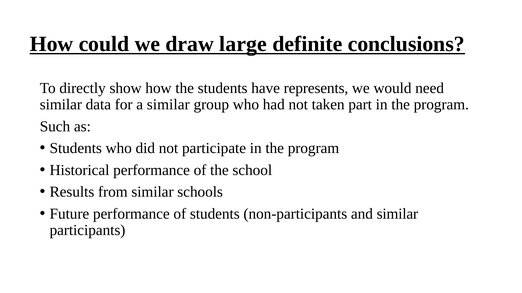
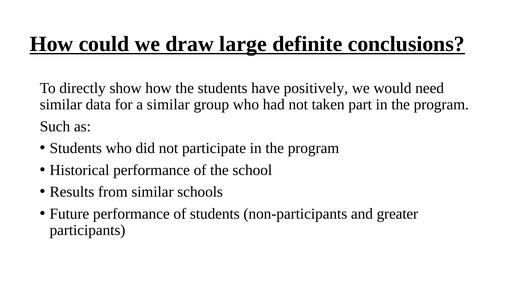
represents: represents -> positively
and similar: similar -> greater
